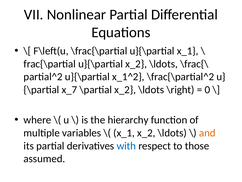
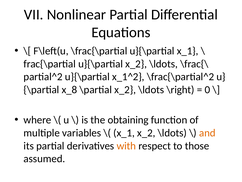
x_7: x_7 -> x_8
hierarchy: hierarchy -> obtaining
with colour: blue -> orange
